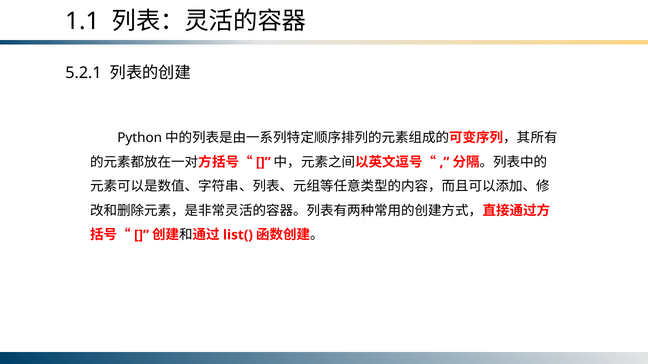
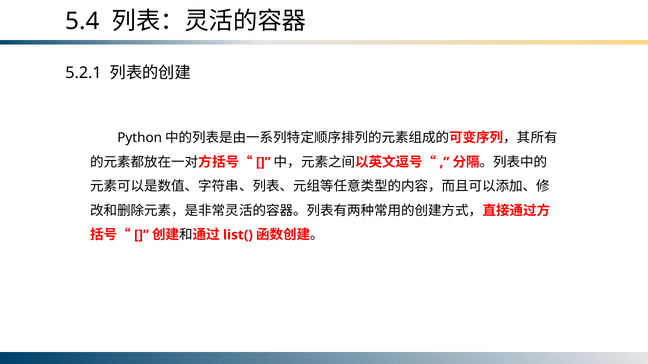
1.1: 1.1 -> 5.4
